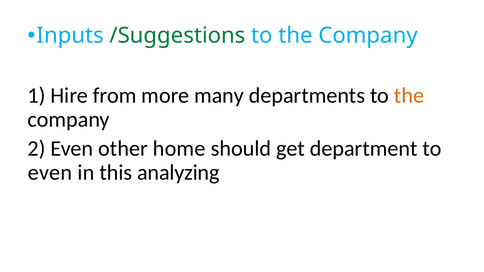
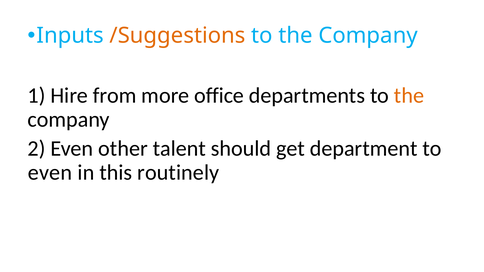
/Suggestions colour: green -> orange
many: many -> office
home: home -> talent
analyzing: analyzing -> routinely
